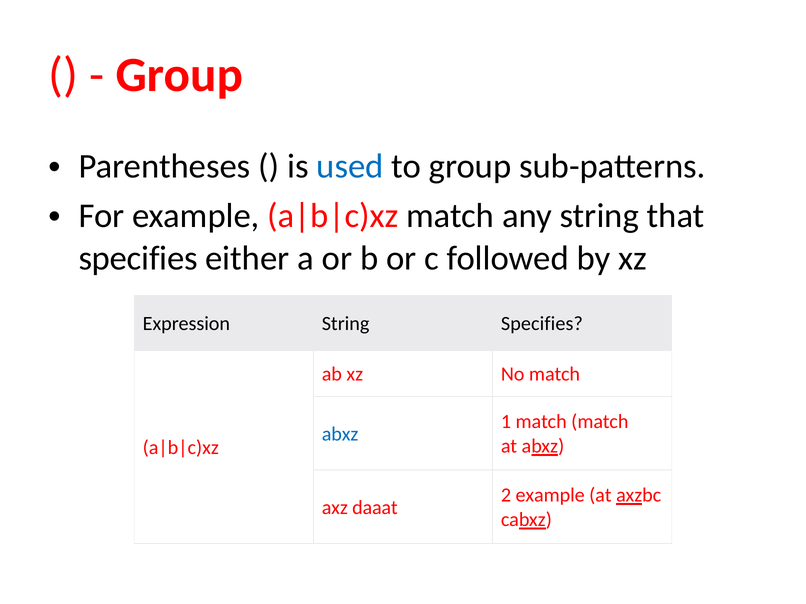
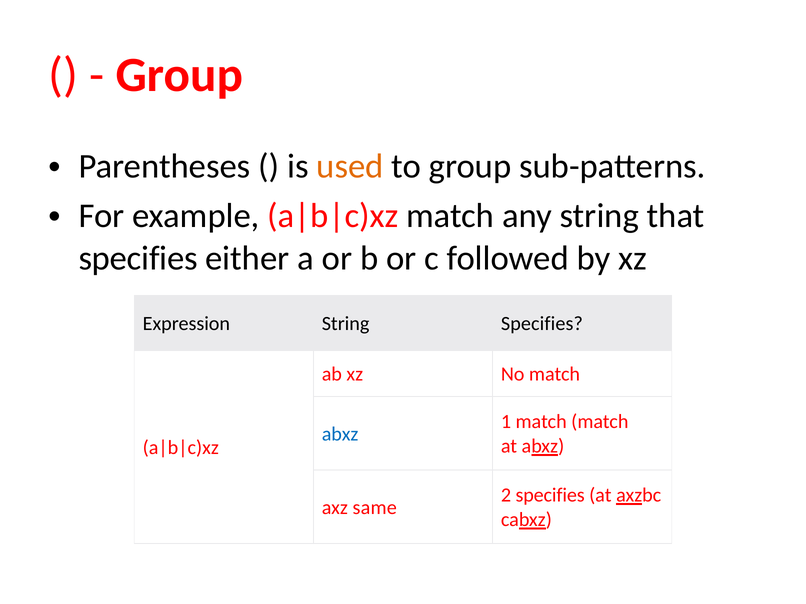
used colour: blue -> orange
2 example: example -> specifies
daaat: daaat -> same
